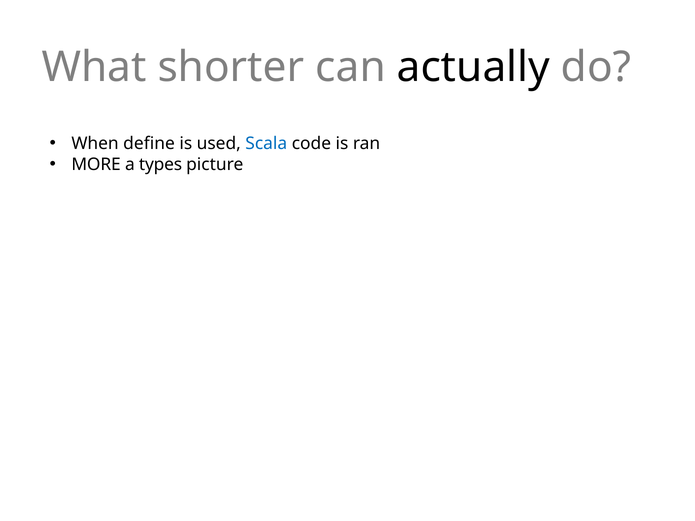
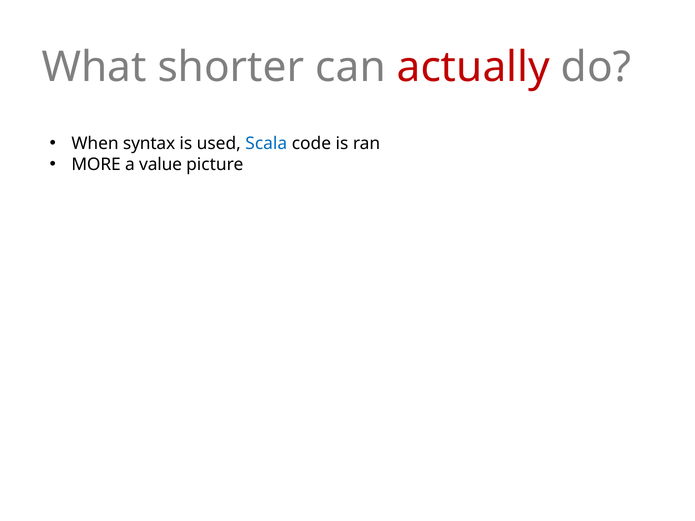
actually colour: black -> red
define: define -> syntax
types: types -> value
